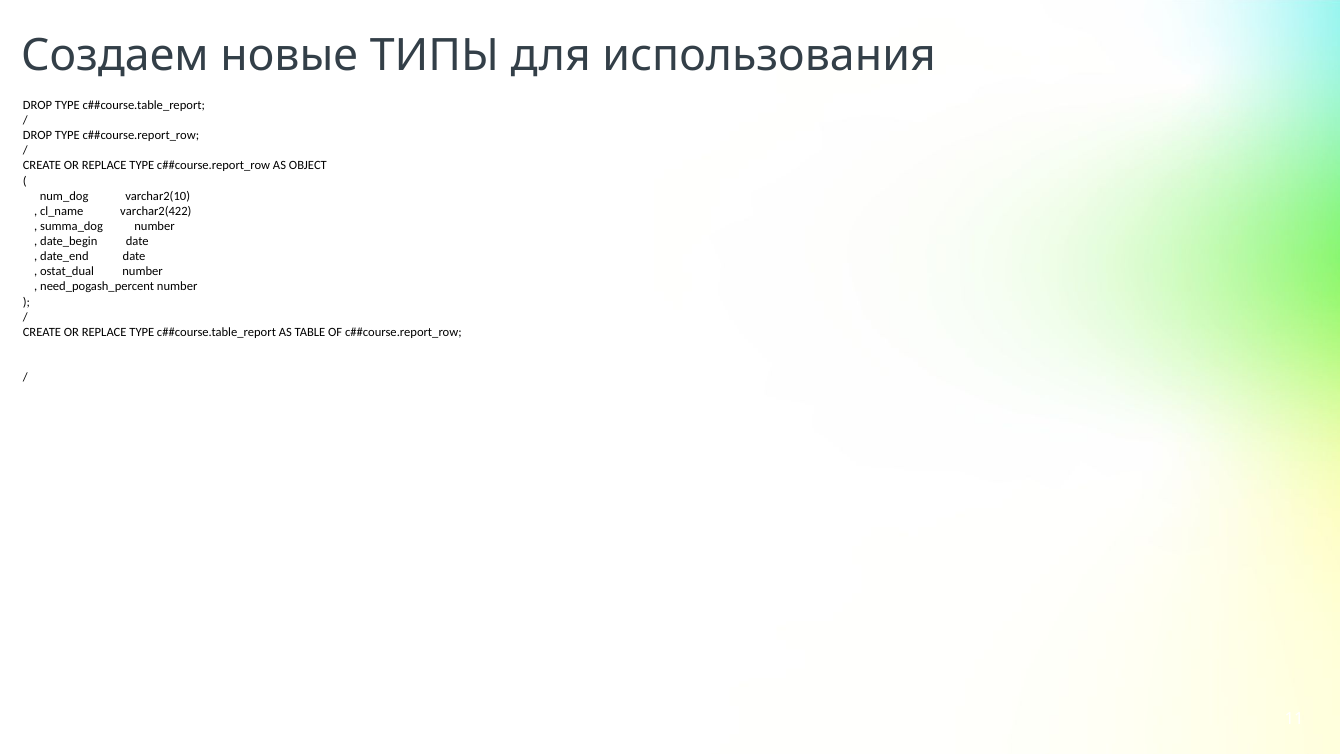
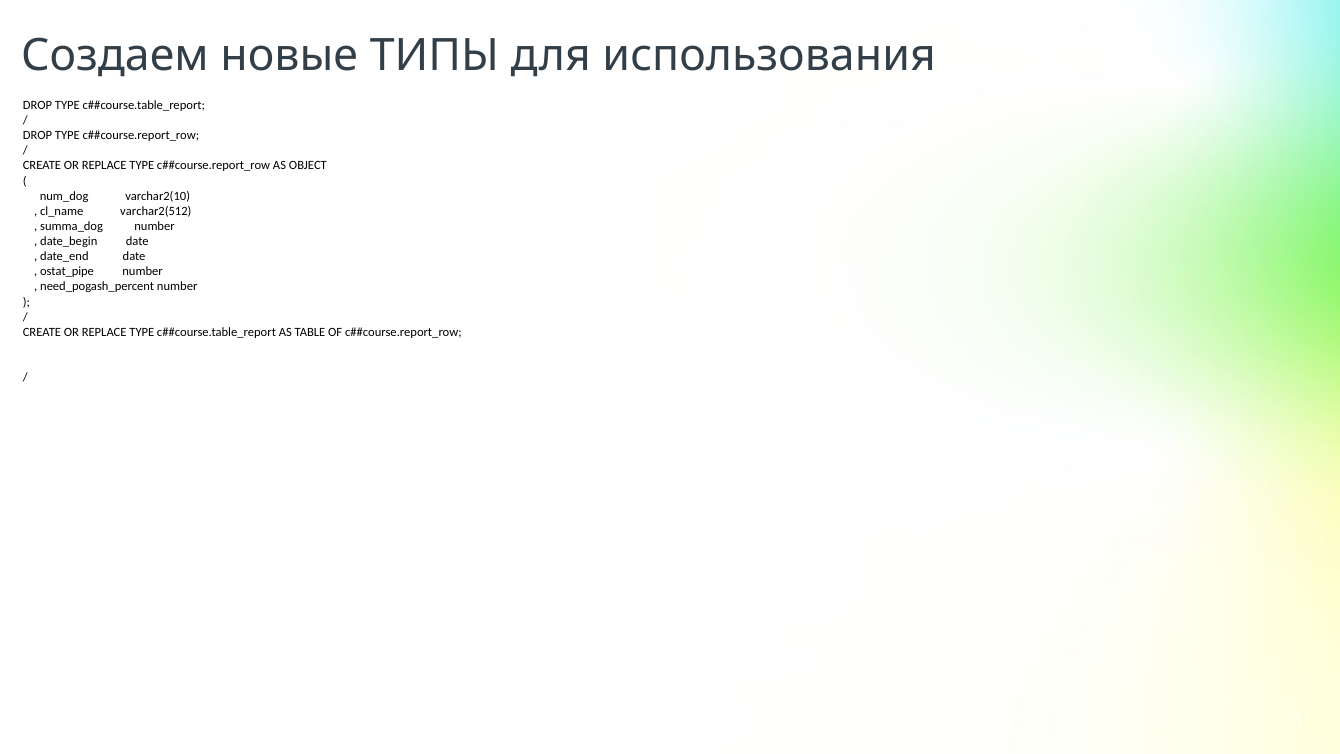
varchar2(422: varchar2(422 -> varchar2(512
ostat_dual: ostat_dual -> ostat_pipe
